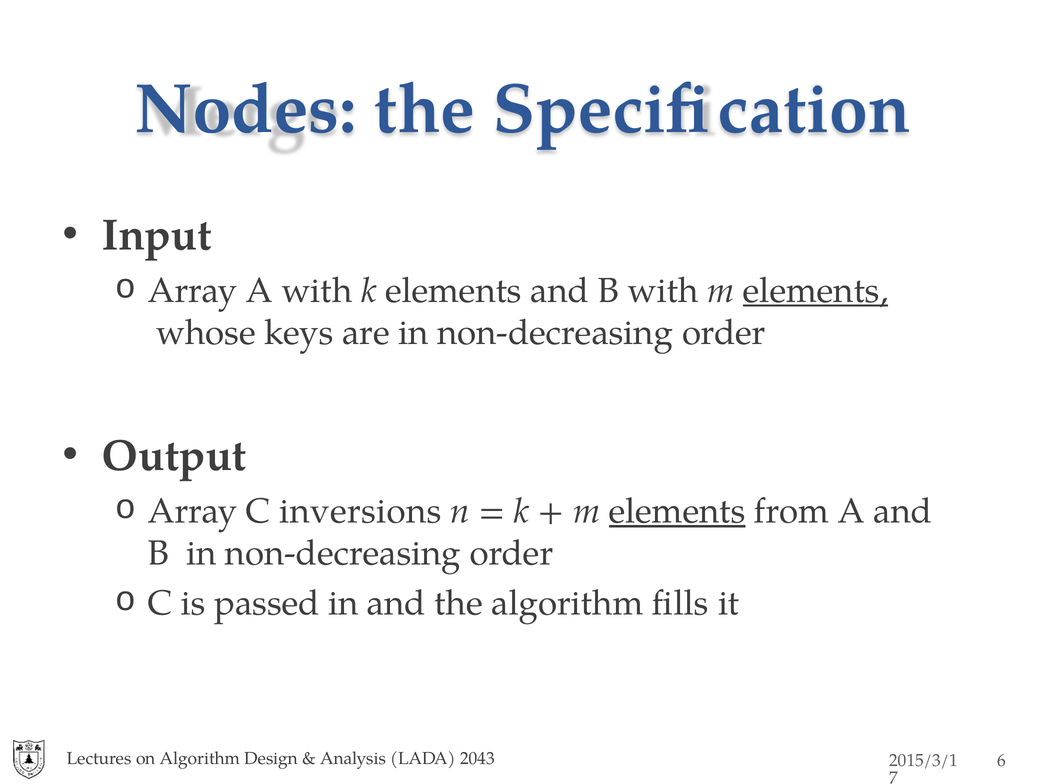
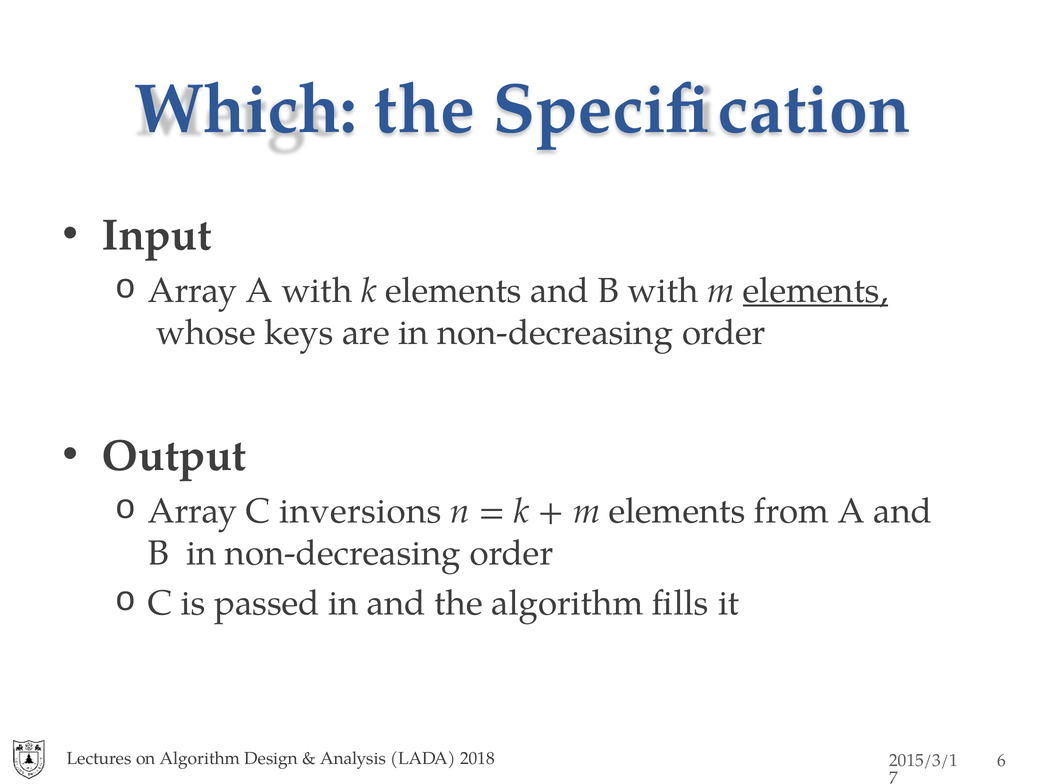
Nodes: Nodes -> Which
elements at (677, 511) underline: present -> none
2043: 2043 -> 2018
